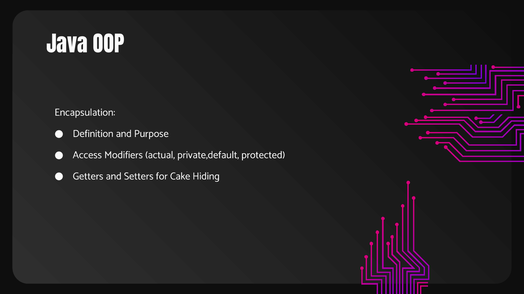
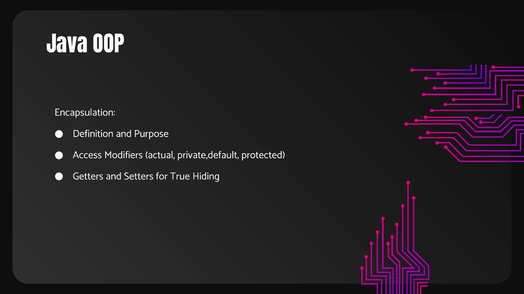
Cake: Cake -> True
